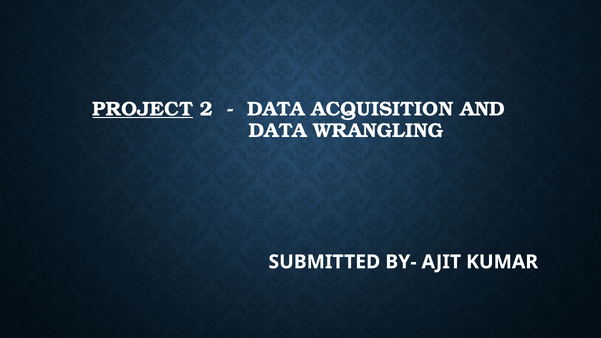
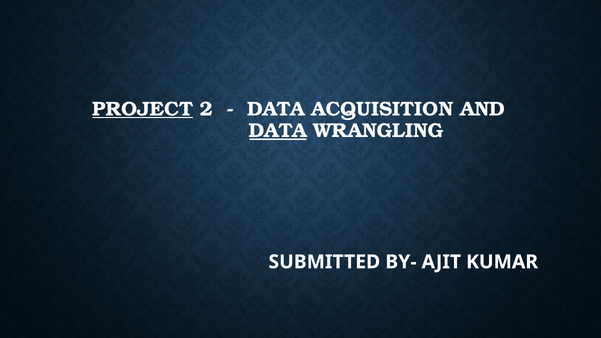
DATA at (278, 131) underline: none -> present
